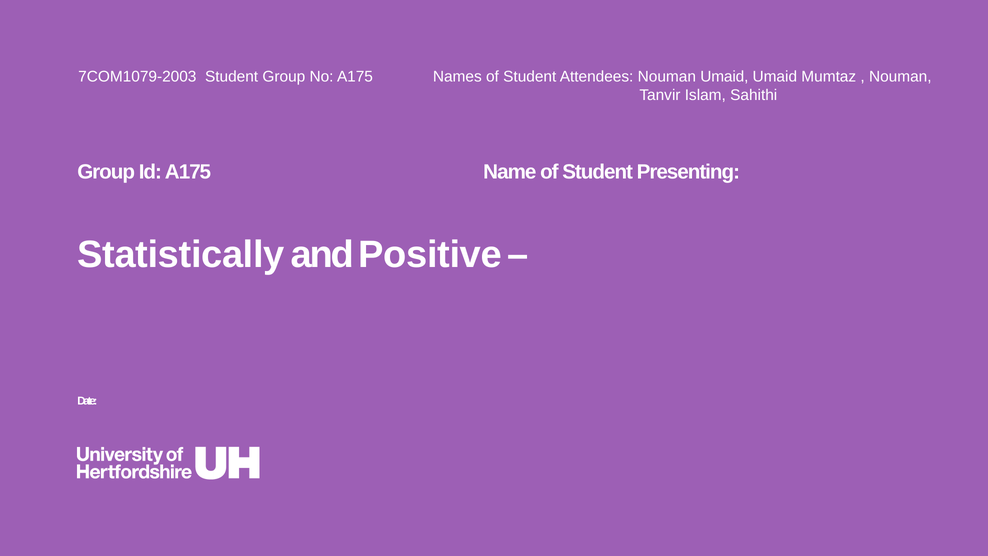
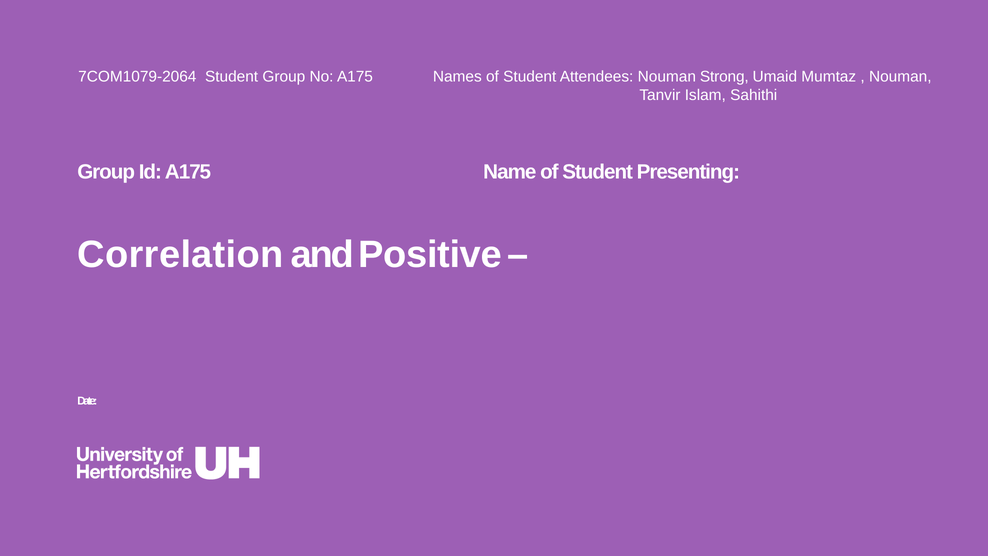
7COM1079-2003: 7COM1079-2003 -> 7COM1079-2064
Nouman Umaid: Umaid -> Strong
Statistically: Statistically -> Correlation
